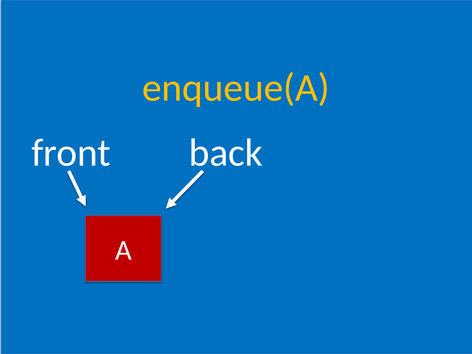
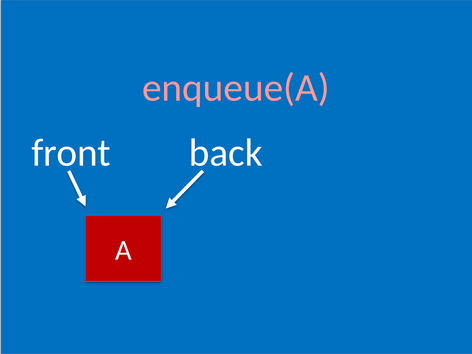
enqueue(A colour: yellow -> pink
